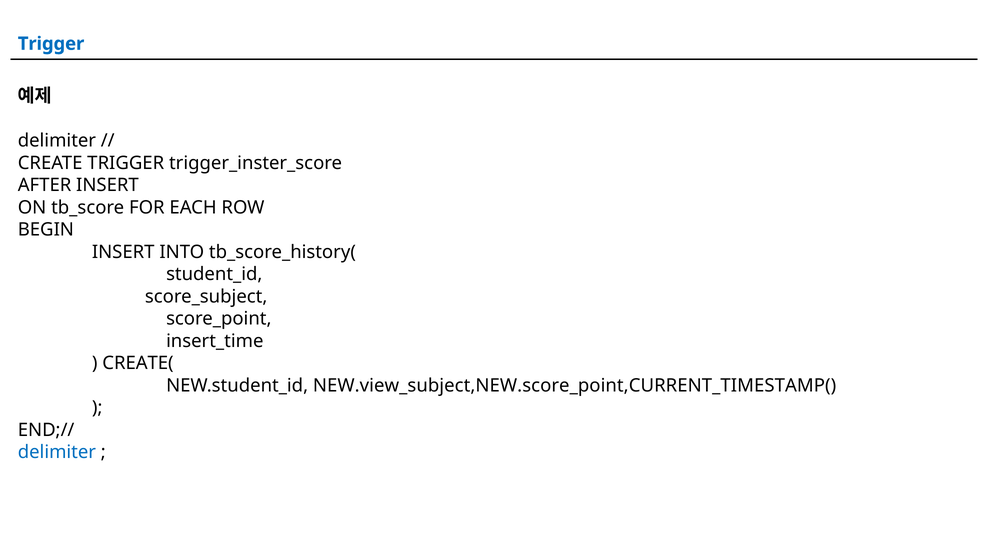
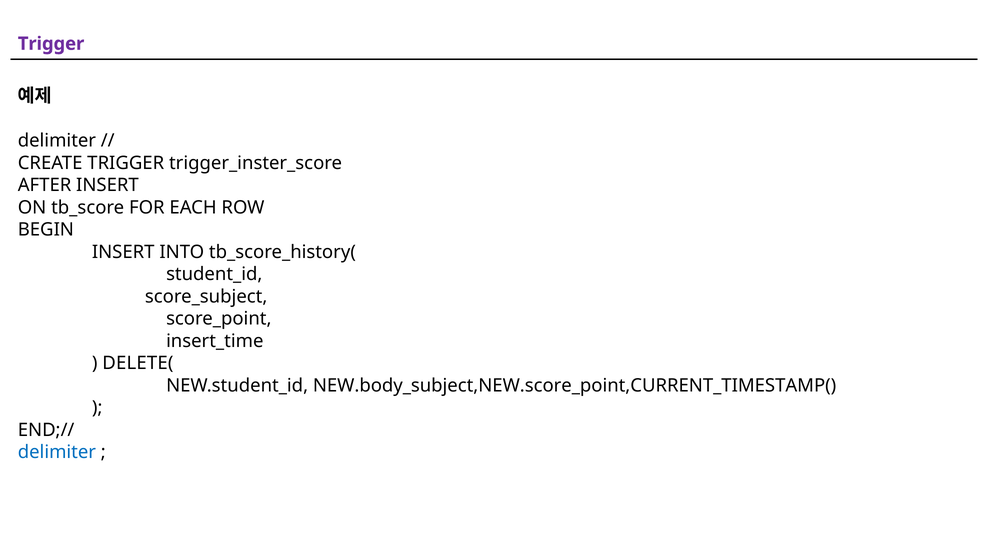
Trigger at (51, 44) colour: blue -> purple
CREATE(: CREATE( -> DELETE(
NEW.view_subject,NEW.score_point,CURRENT_TIMESTAMP(: NEW.view_subject,NEW.score_point,CURRENT_TIMESTAMP( -> NEW.body_subject,NEW.score_point,CURRENT_TIMESTAMP(
